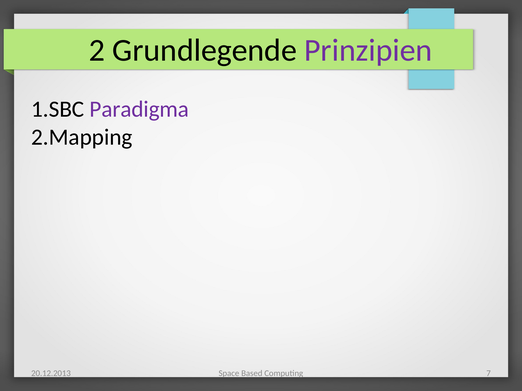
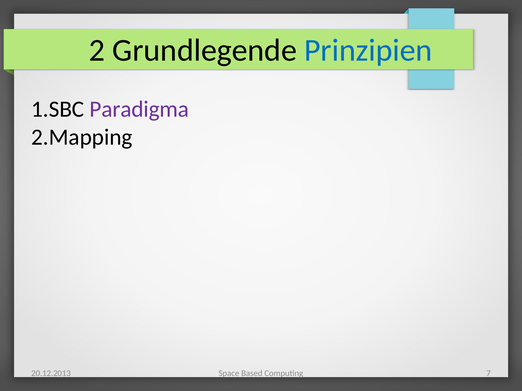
Prinzipien colour: purple -> blue
